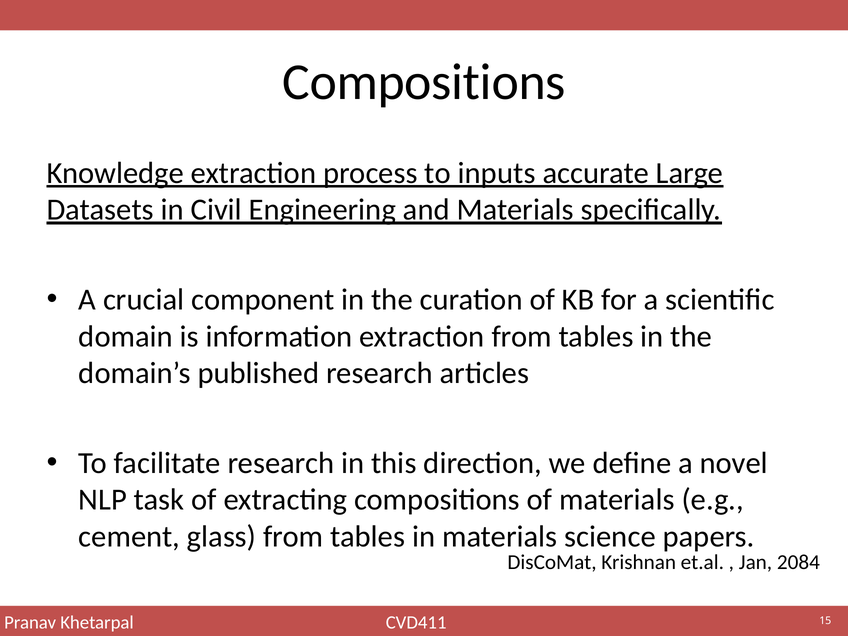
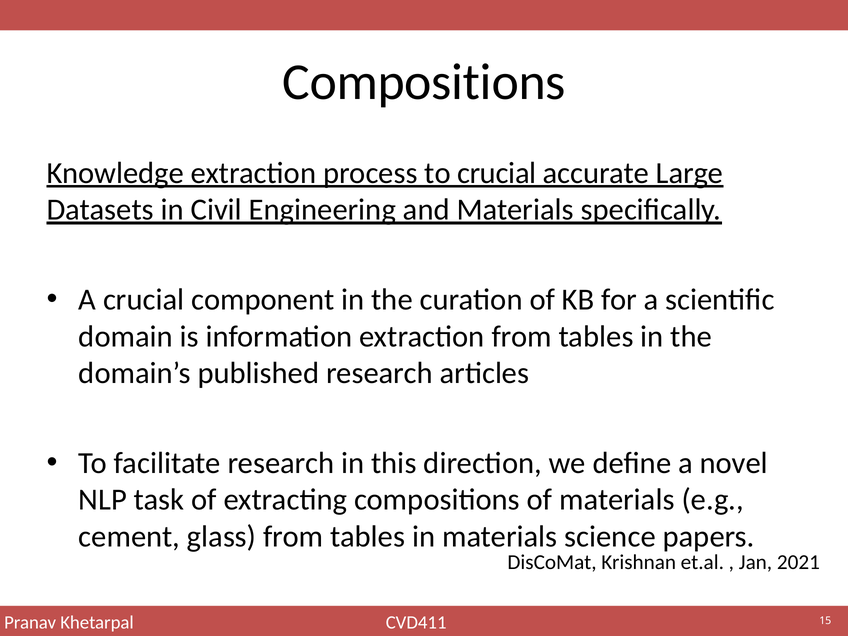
to inputs: inputs -> crucial
2084: 2084 -> 2021
